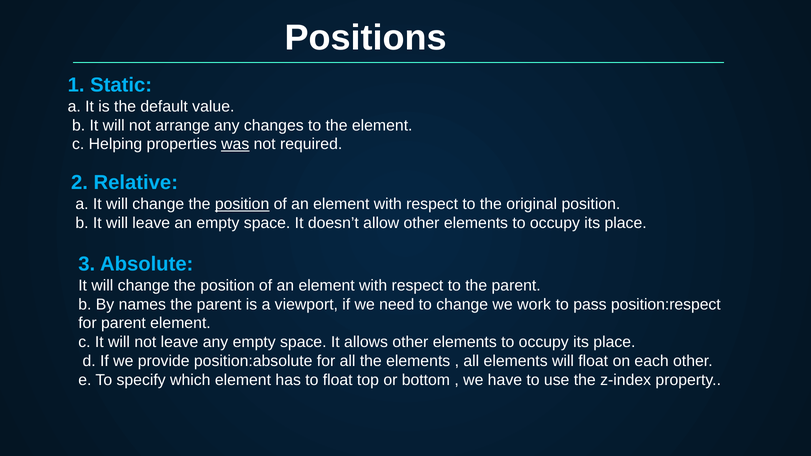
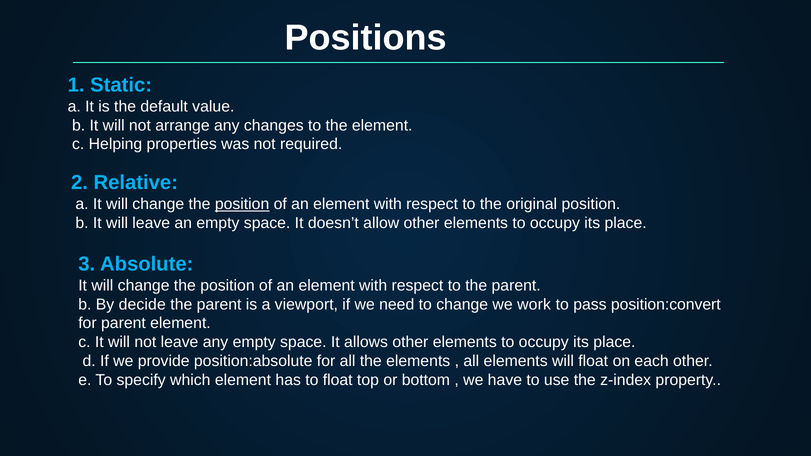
was underline: present -> none
names: names -> decide
position:respect: position:respect -> position:convert
